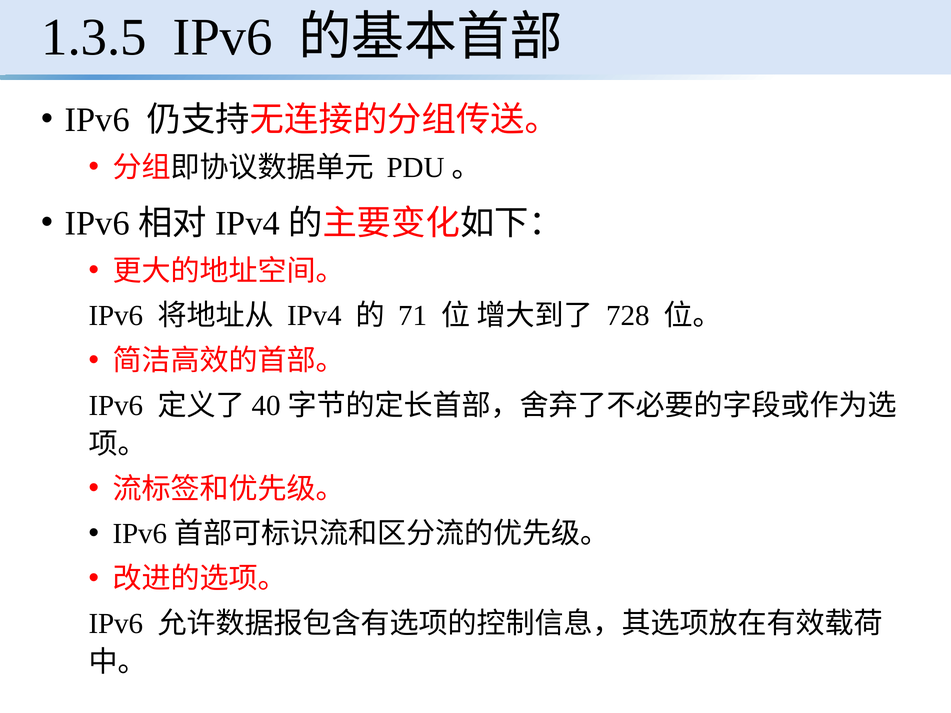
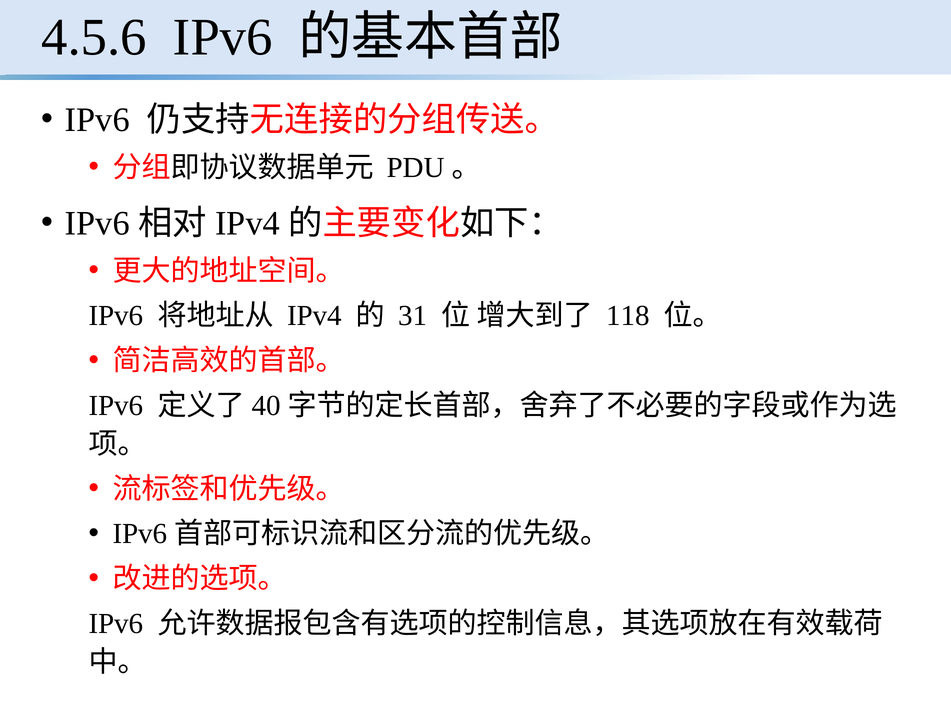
1.3.5: 1.3.5 -> 4.5.6
71: 71 -> 31
728: 728 -> 118
